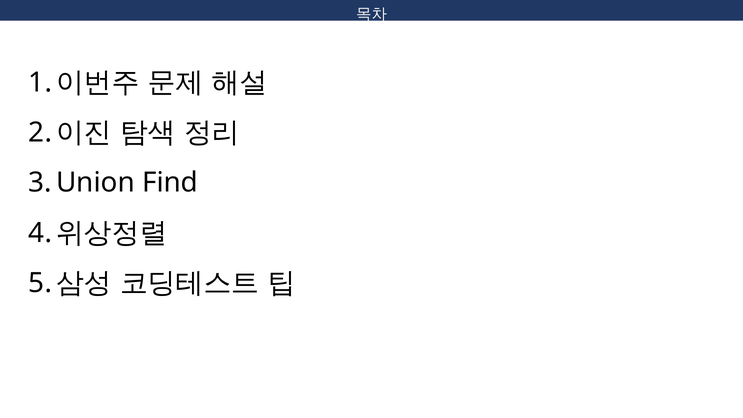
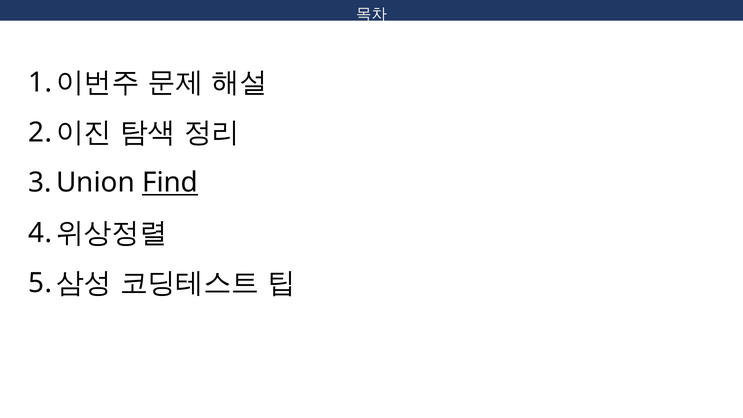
Find underline: none -> present
